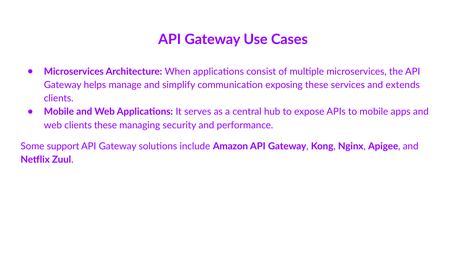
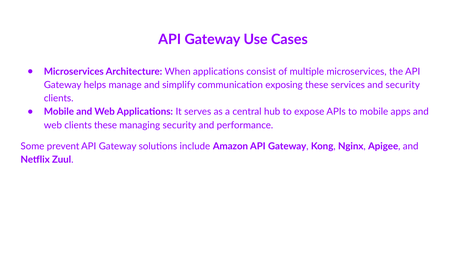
and extends: extends -> security
support: support -> prevent
